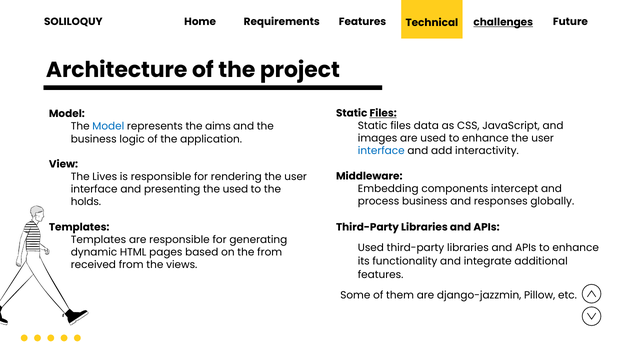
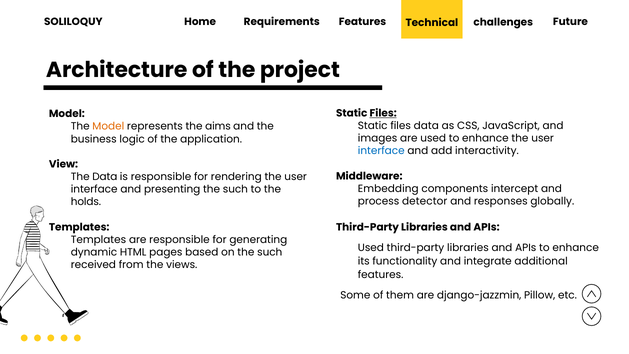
challenges underline: present -> none
Model at (108, 126) colour: blue -> orange
The Lives: Lives -> Data
presenting the used: used -> such
process business: business -> detector
on the from: from -> such
